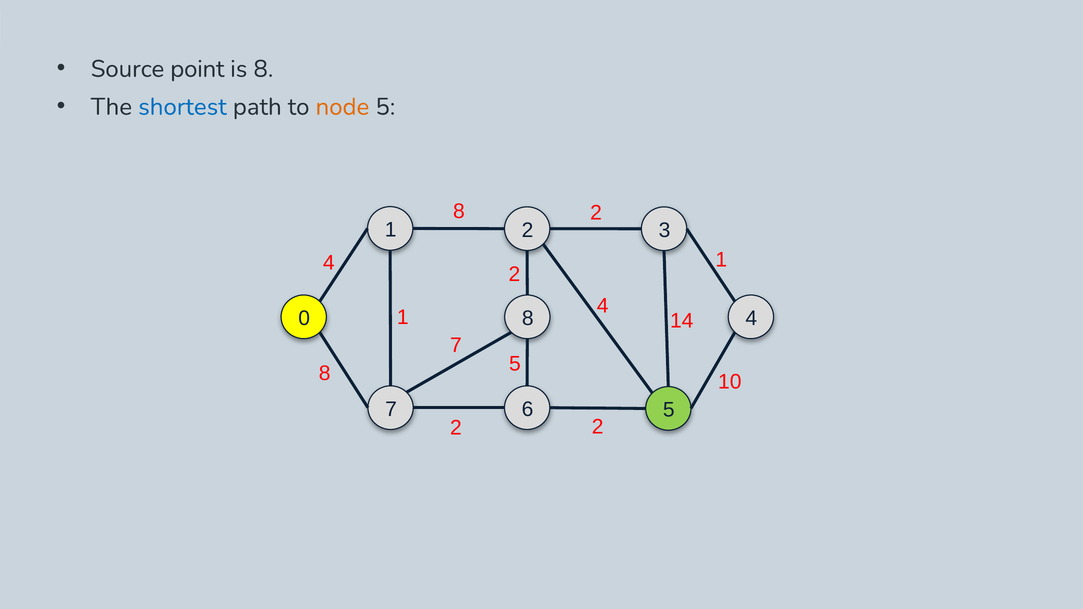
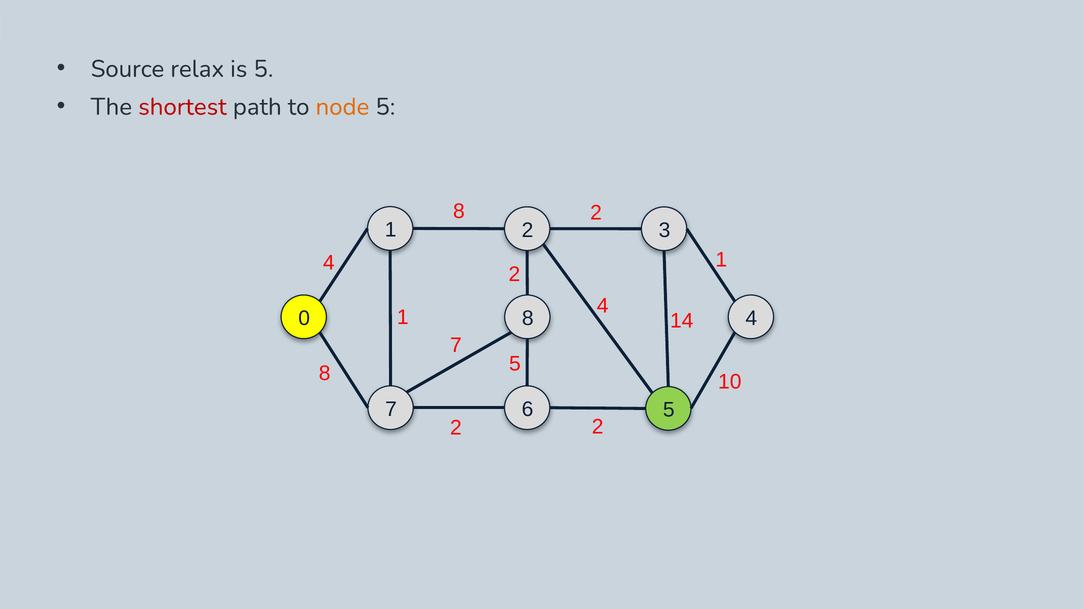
point: point -> relax
is 8: 8 -> 5
shortest colour: blue -> red
